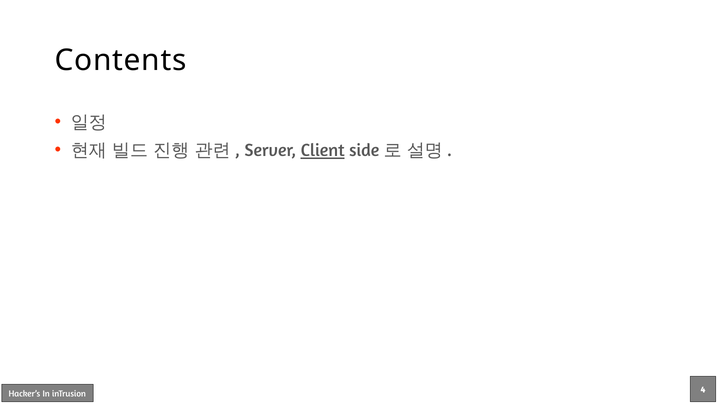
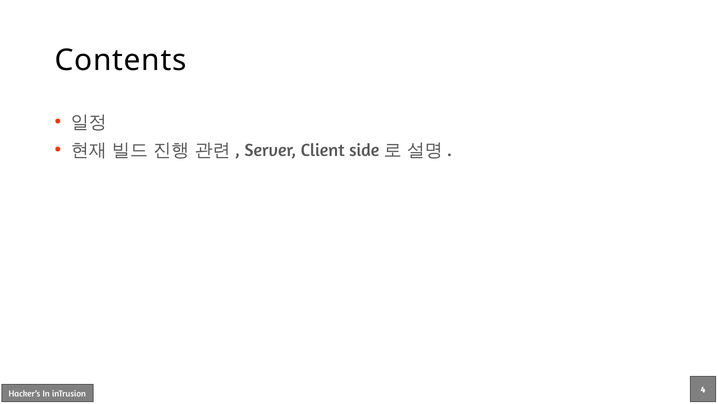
Client underline: present -> none
